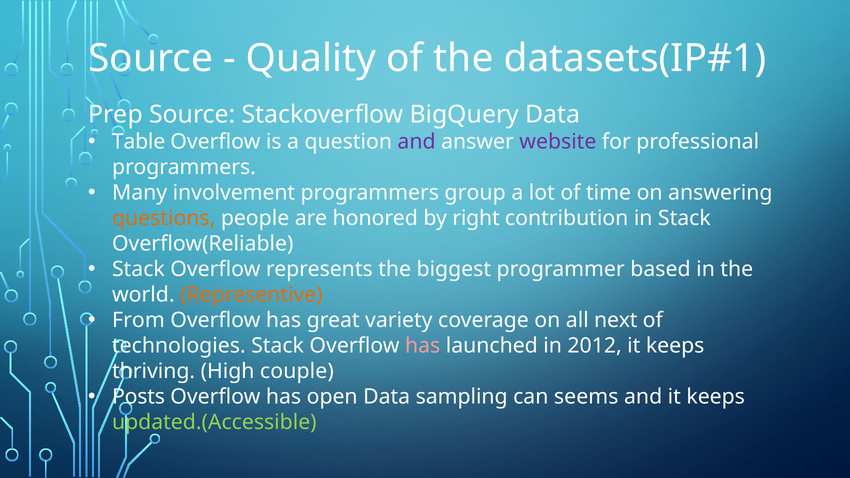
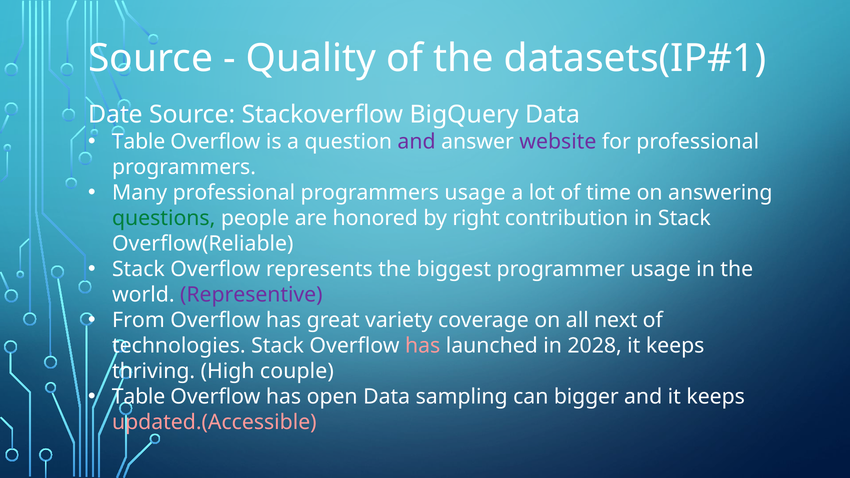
Prep: Prep -> Date
Many involvement: involvement -> professional
programmers group: group -> usage
questions colour: orange -> green
programmer based: based -> usage
Representive colour: orange -> purple
2012: 2012 -> 2028
Posts at (139, 397): Posts -> Table
seems: seems -> bigger
updated.(Accessible colour: light green -> pink
